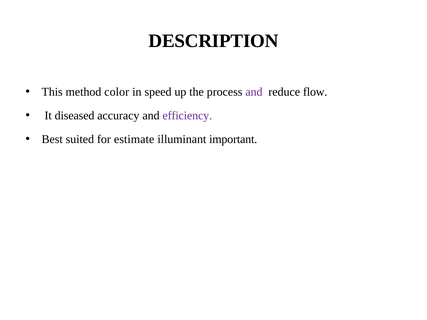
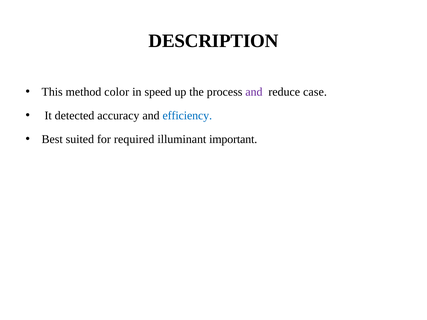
flow: flow -> case
diseased: diseased -> detected
efficiency colour: purple -> blue
estimate: estimate -> required
